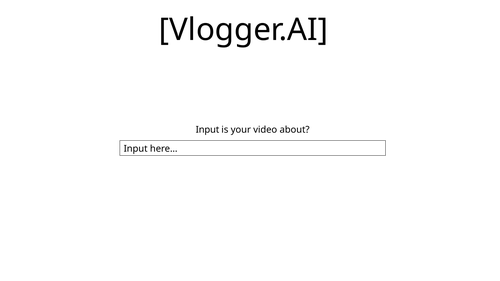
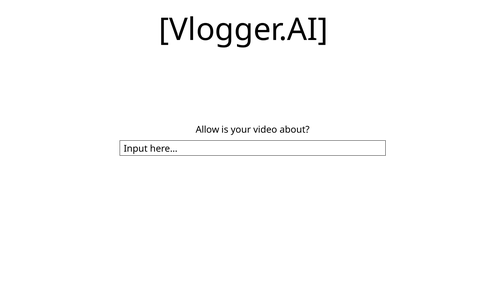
Input at (207, 130): Input -> Allow
